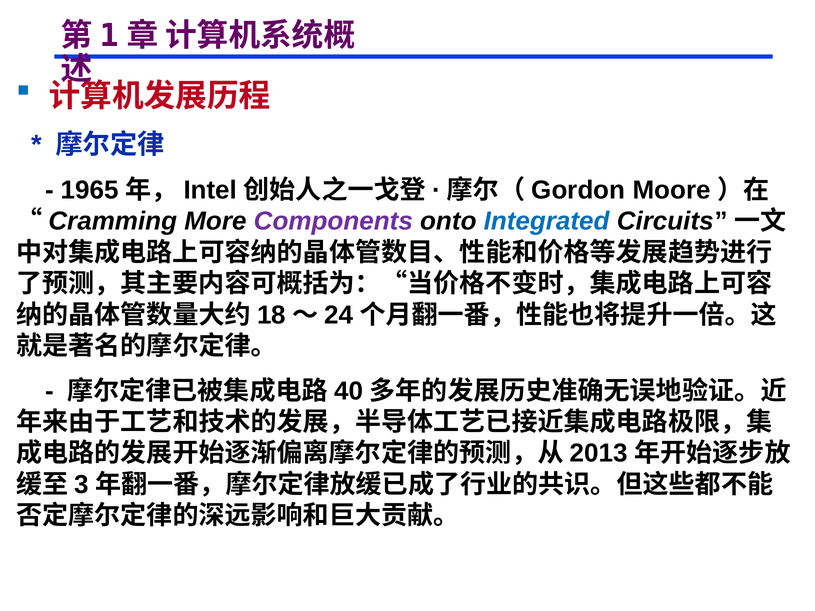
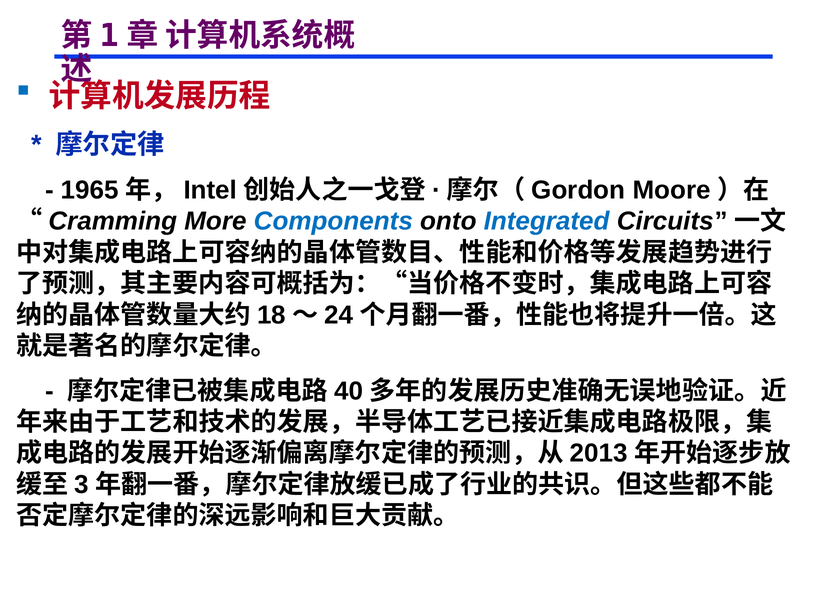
Components colour: purple -> blue
